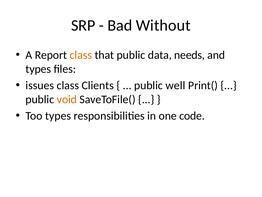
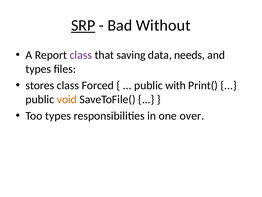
SRP underline: none -> present
class at (81, 55) colour: orange -> purple
that public: public -> saving
issues: issues -> stores
Clients: Clients -> Forced
well: well -> with
code: code -> over
